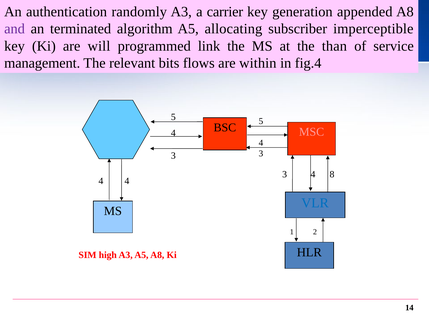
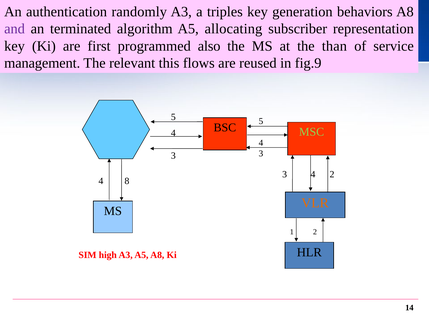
carrier: carrier -> triples
appended: appended -> behaviors
imperceptible: imperceptible -> representation
will: will -> first
link: link -> also
bits: bits -> this
within: within -> reused
fig.4: fig.4 -> fig.9
MSC colour: pink -> light green
4 8: 8 -> 2
4 4: 4 -> 8
VLR colour: blue -> orange
